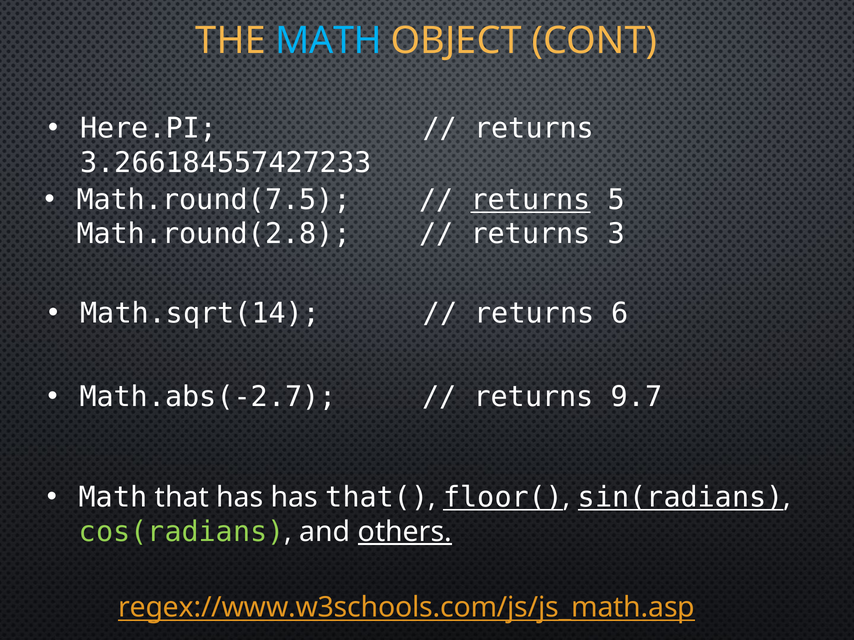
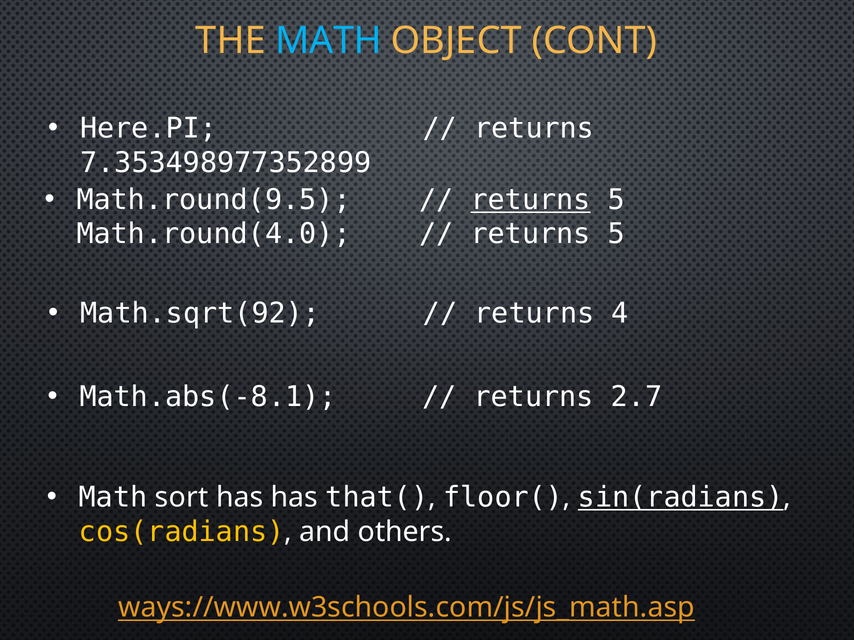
3.266184557427233: 3.266184557427233 -> 7.353498977352899
Math.round(7.5: Math.round(7.5 -> Math.round(9.5
Math.round(2.8: Math.round(2.8 -> Math.round(4.0
3 at (616, 234): 3 -> 5
Math.sqrt(14: Math.sqrt(14 -> Math.sqrt(92
6: 6 -> 4
Math.abs(-2.7: Math.abs(-2.7 -> Math.abs(-8.1
9.7: 9.7 -> 2.7
that: that -> sort
floor( underline: present -> none
cos(radians colour: light green -> yellow
others underline: present -> none
regex://www.w3schools.com/js/js_math.asp: regex://www.w3schools.com/js/js_math.asp -> ways://www.w3schools.com/js/js_math.asp
